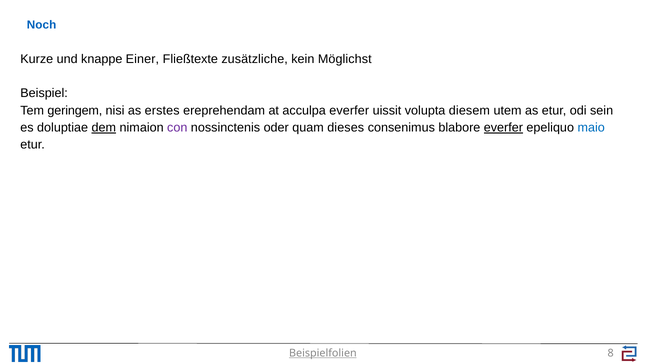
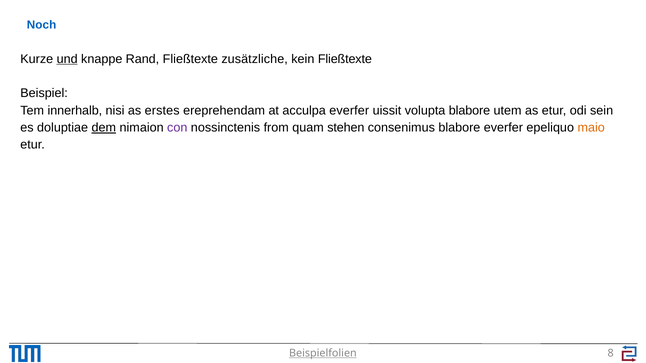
und underline: none -> present
Einer: Einer -> Rand
kein Möglichst: Möglichst -> Fließtexte
geringem: geringem -> innerhalb
volupta diesem: diesem -> blabore
oder: oder -> from
dieses: dieses -> stehen
everfer at (503, 128) underline: present -> none
maio colour: blue -> orange
